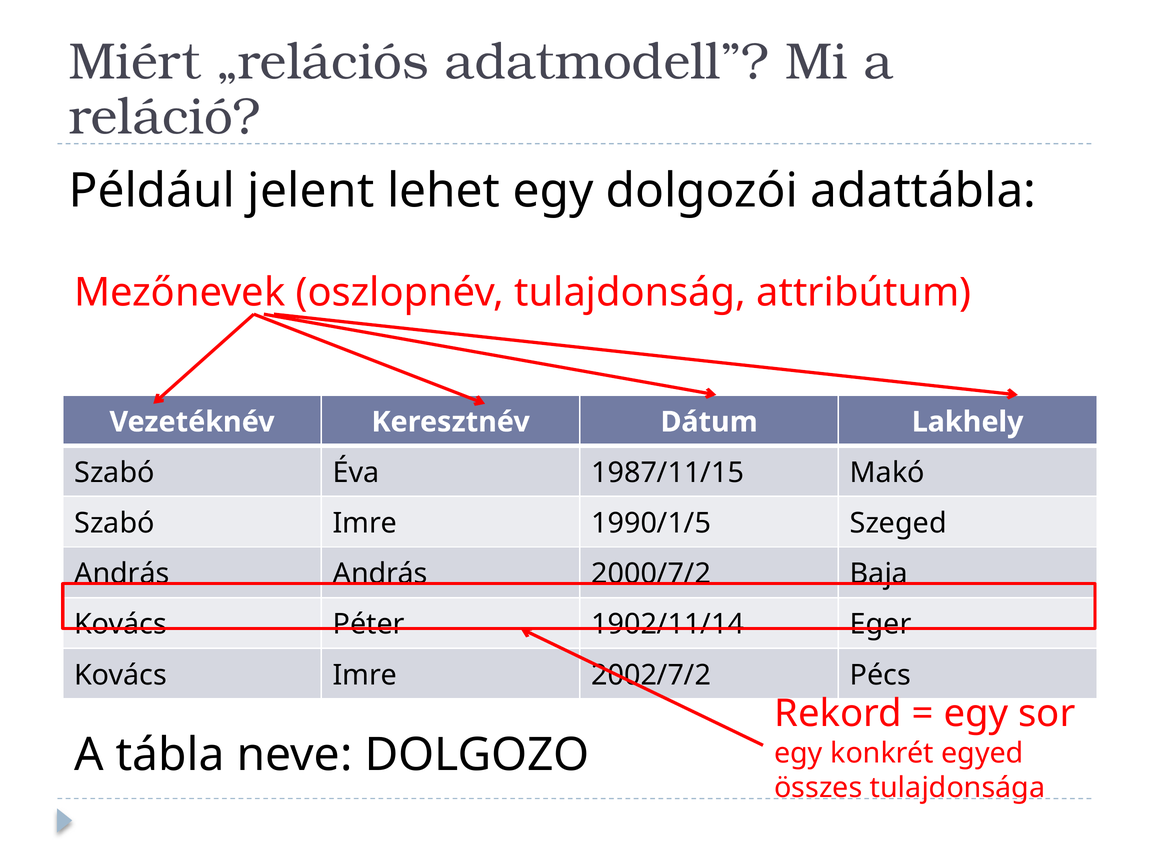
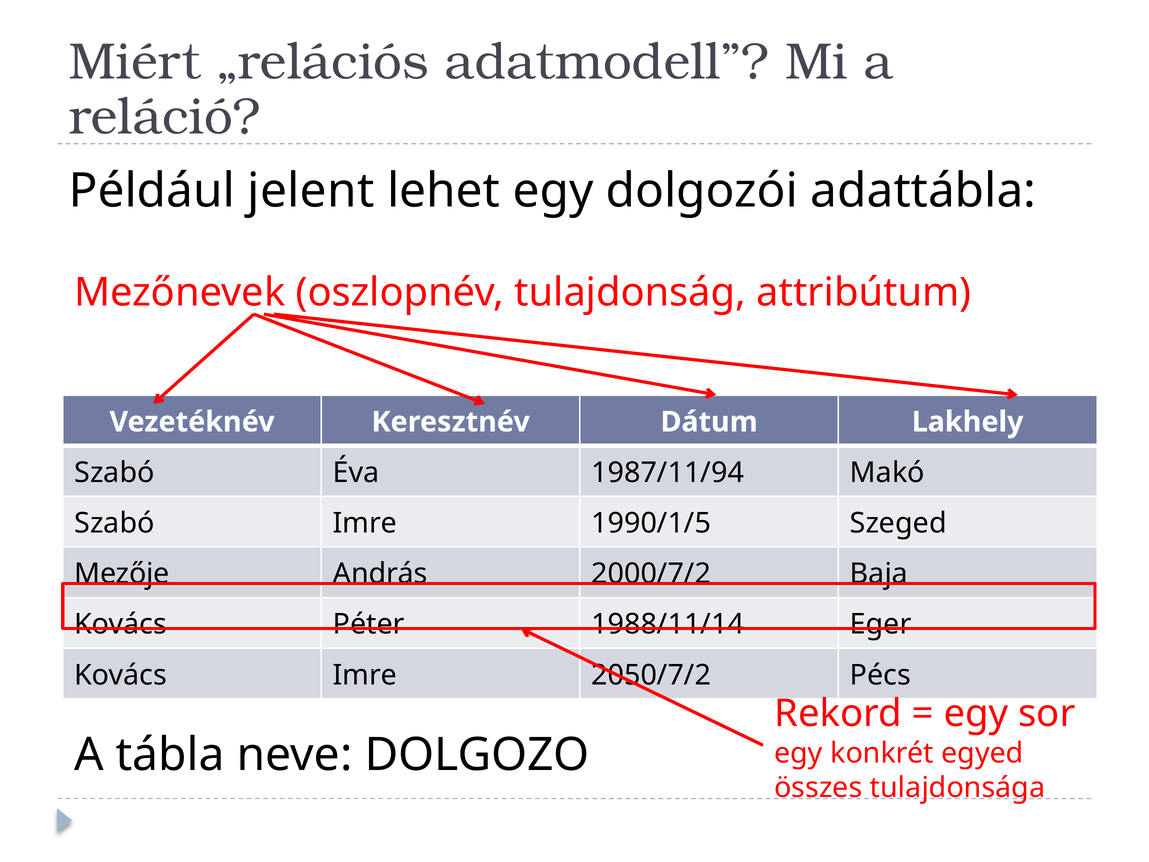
1987/11/15: 1987/11/15 -> 1987/11/94
András at (122, 574): András -> Mezője
1902/11/14: 1902/11/14 -> 1988/11/14
2002/7/2: 2002/7/2 -> 2050/7/2
